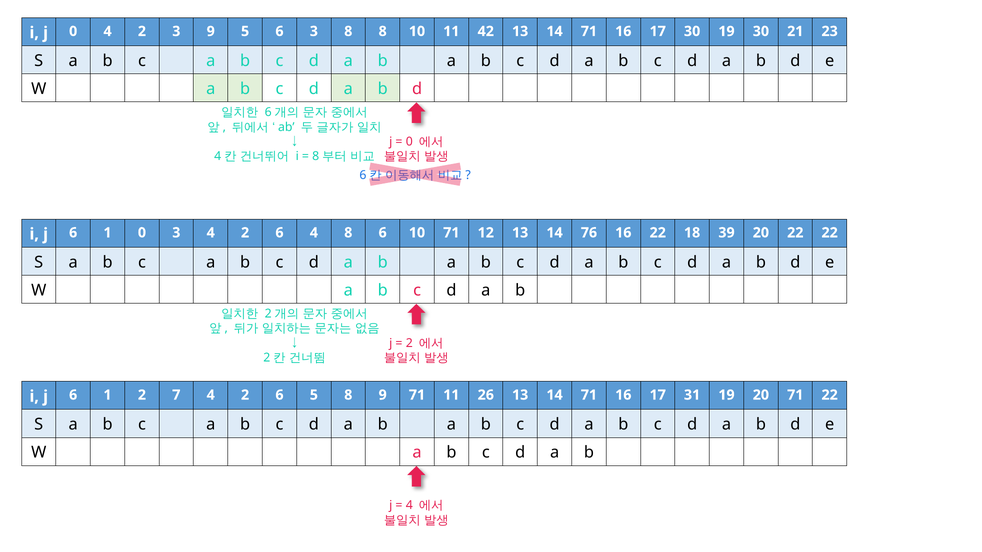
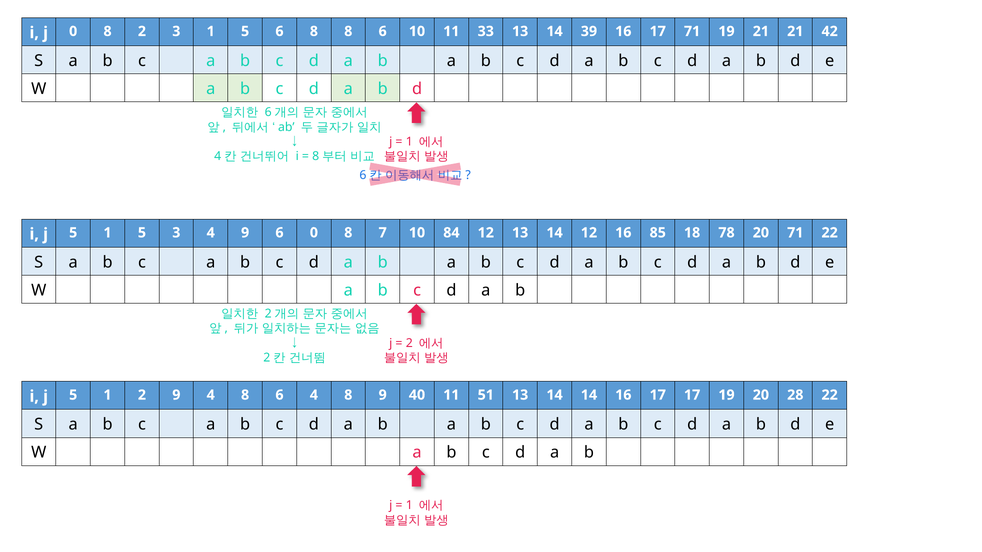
j 0 4: 4 -> 8
3 9: 9 -> 1
6 3: 3 -> 8
8 at (383, 31): 8 -> 6
42: 42 -> 33
71 at (589, 31): 71 -> 39
17 30: 30 -> 71
19 30: 30 -> 21
23: 23 -> 42
0 at (409, 142): 0 -> 1
6 at (73, 233): 6 -> 5
0 at (142, 233): 0 -> 5
3 4 2: 2 -> 9
6 4: 4 -> 0
8 6: 6 -> 7
10 71: 71 -> 84
14 76: 76 -> 12
16 22: 22 -> 85
39: 39 -> 78
20 22: 22 -> 71
6 at (73, 395): 6 -> 5
2 7: 7 -> 9
2 at (245, 395): 2 -> 8
6 5: 5 -> 4
9 71: 71 -> 40
26: 26 -> 51
71 at (589, 395): 71 -> 14
17 31: 31 -> 17
20 71: 71 -> 28
4 at (409, 506): 4 -> 1
